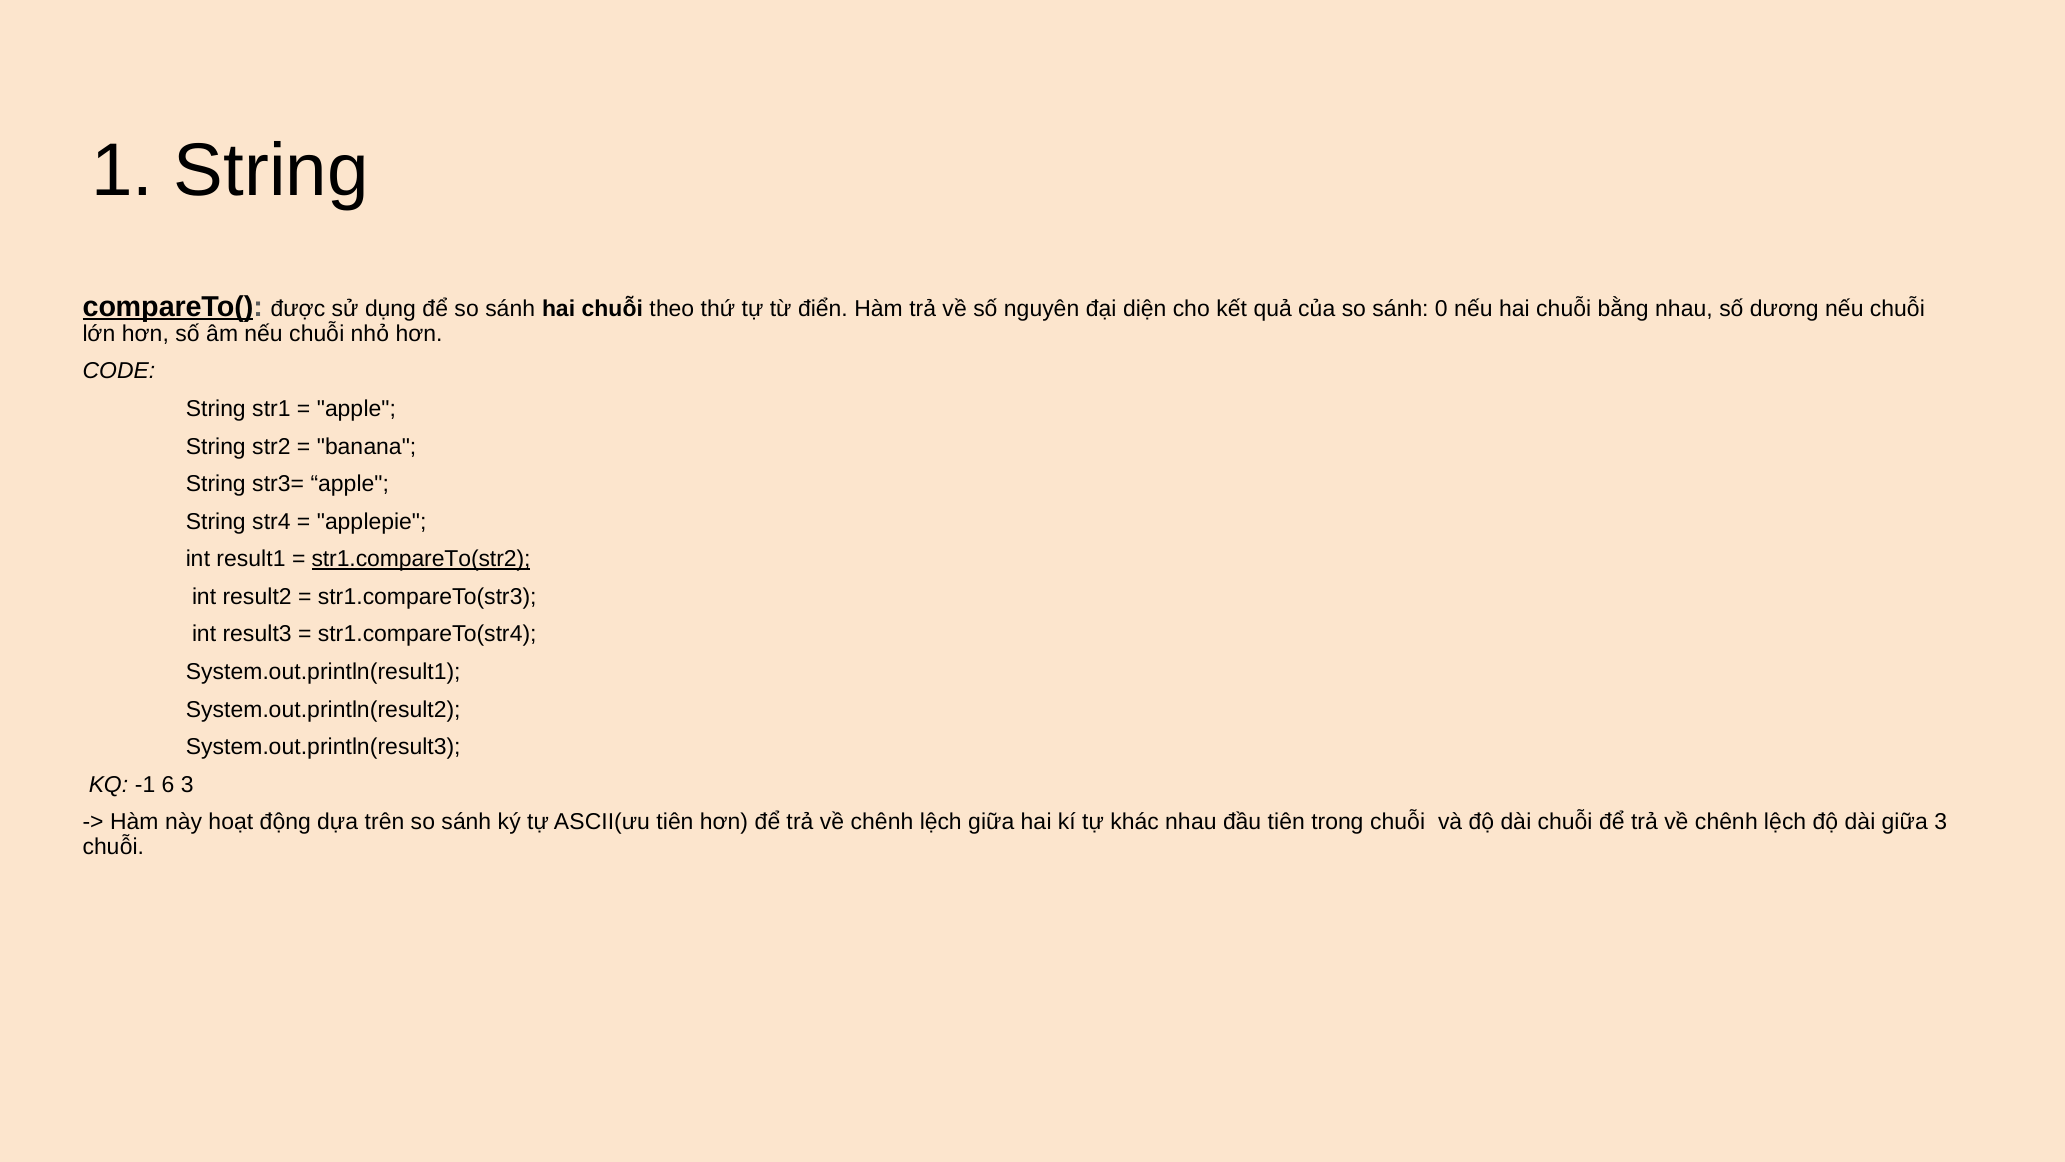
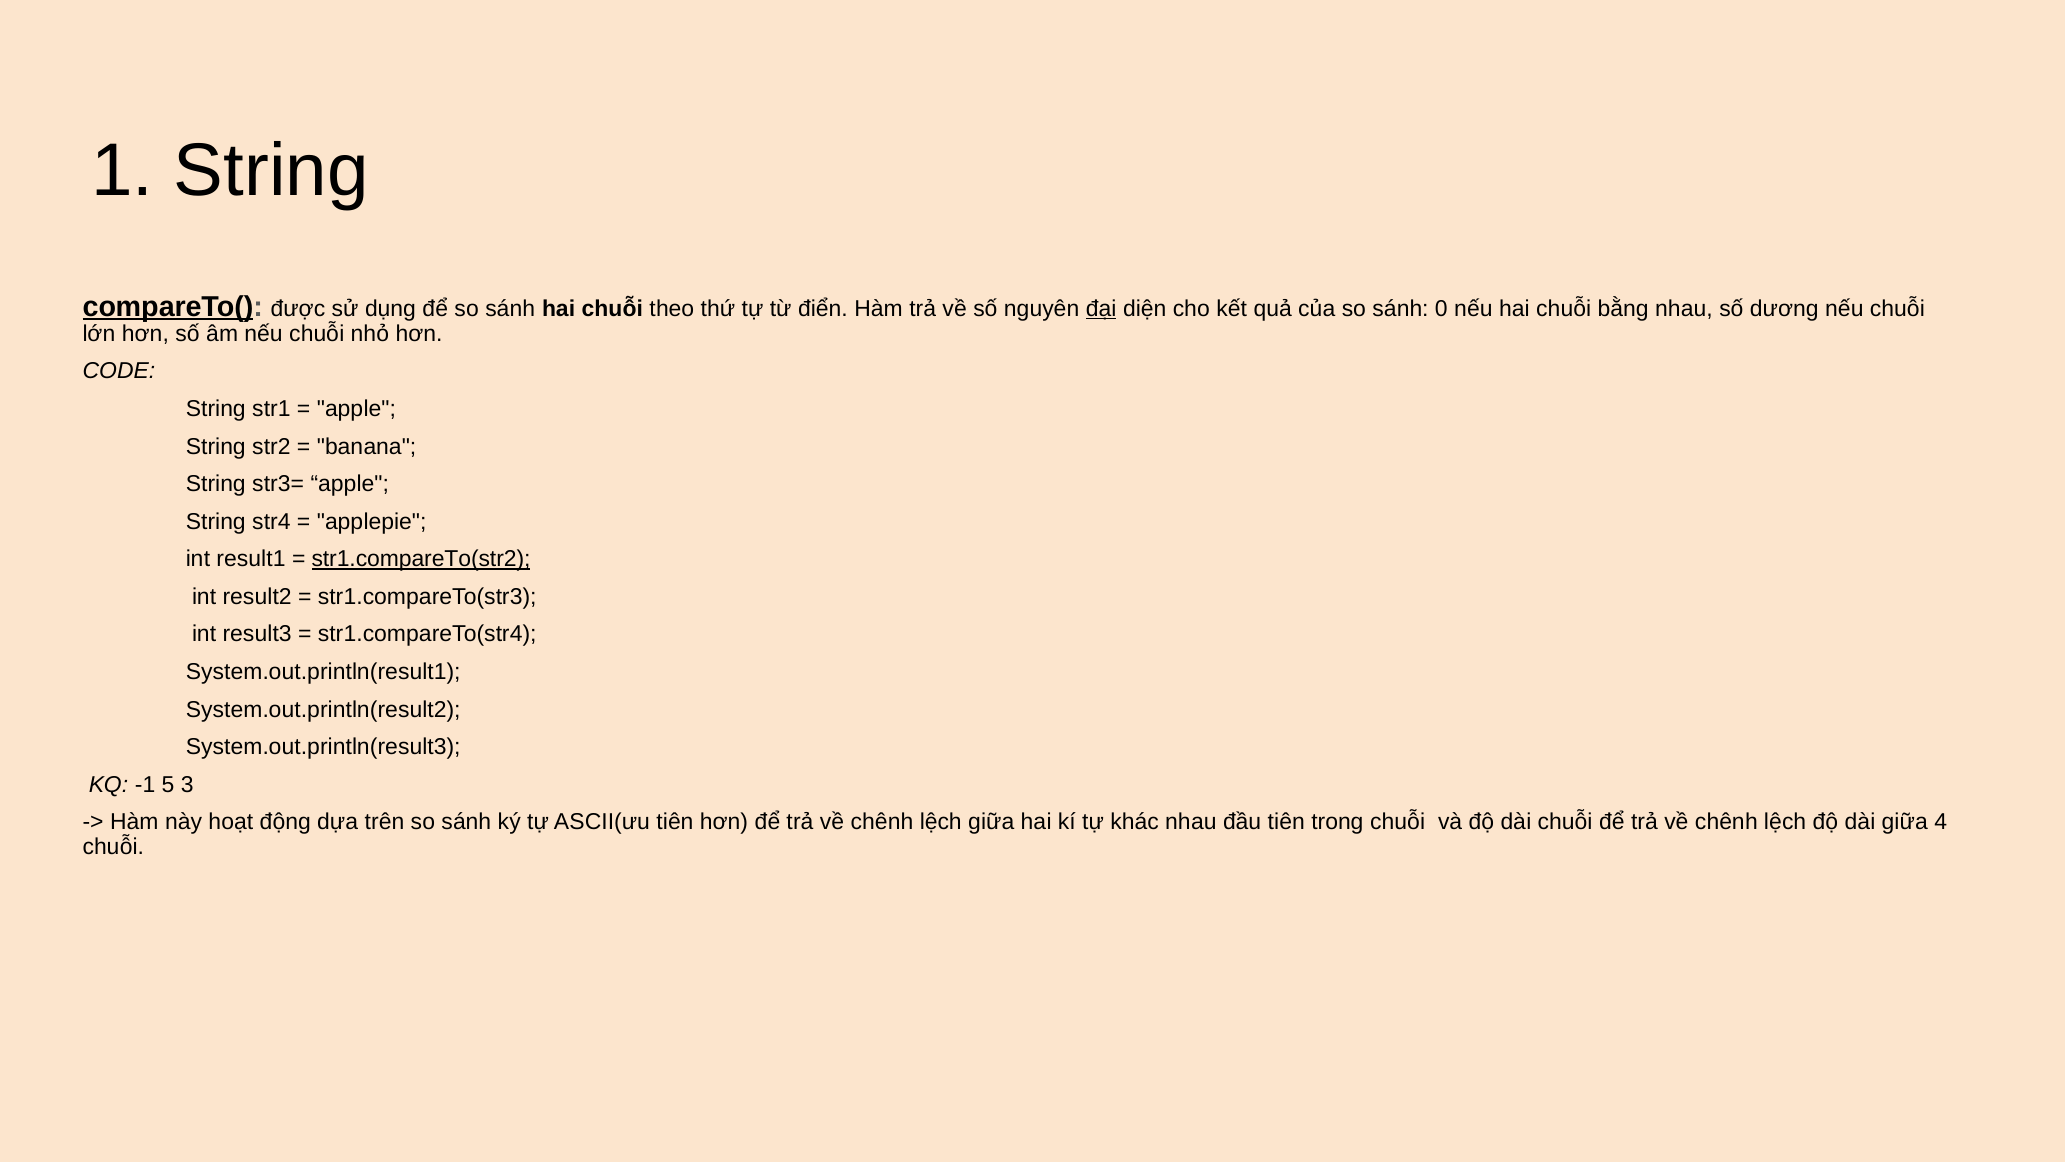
đại underline: none -> present
6: 6 -> 5
giữa 3: 3 -> 4
